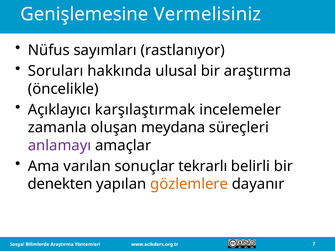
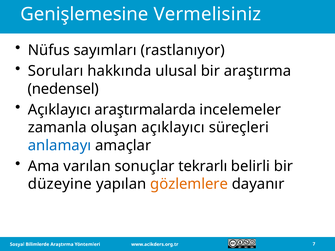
öncelikle: öncelikle -> nedensel
karşılaştırmak: karşılaştırmak -> araştırmalarda
oluşan meydana: meydana -> açıklayıcı
anlamayı colour: purple -> blue
denekten: denekten -> düzeyine
